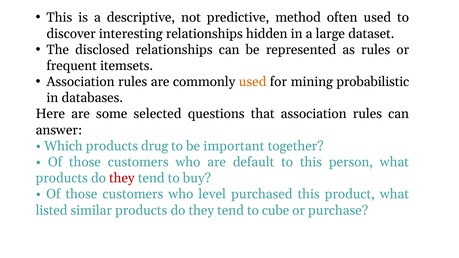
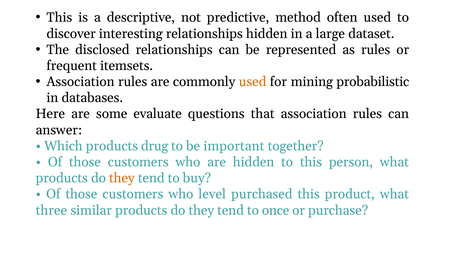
selected: selected -> evaluate
are default: default -> hidden
they at (122, 178) colour: red -> orange
listed: listed -> three
cube: cube -> once
